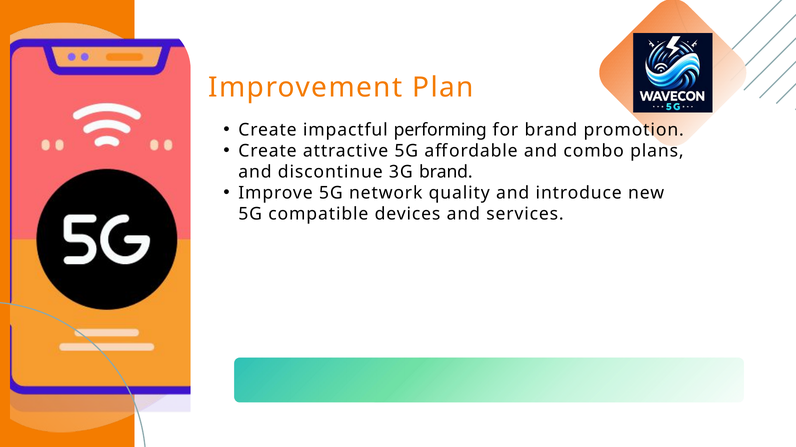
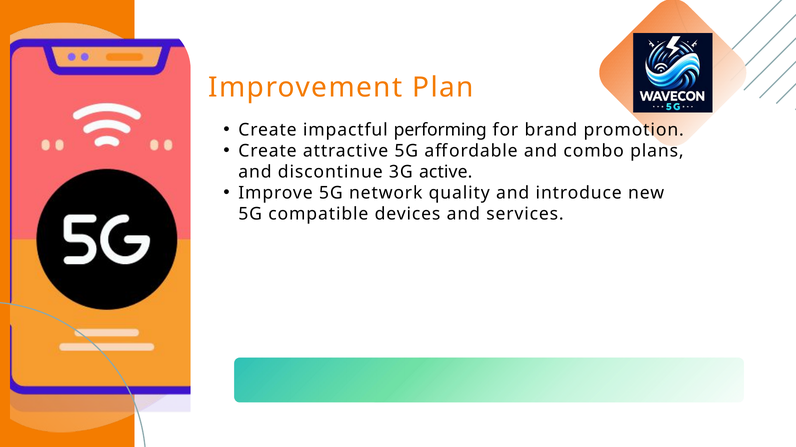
3G brand: brand -> active
